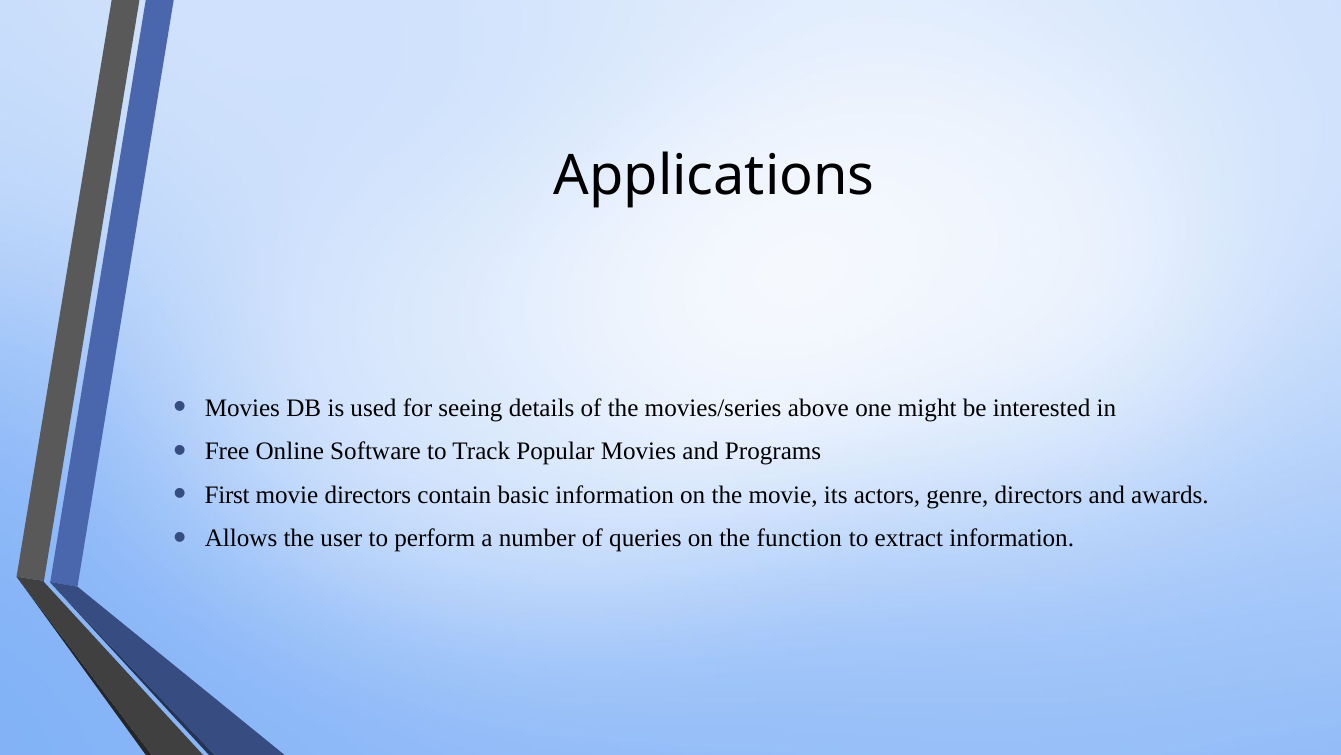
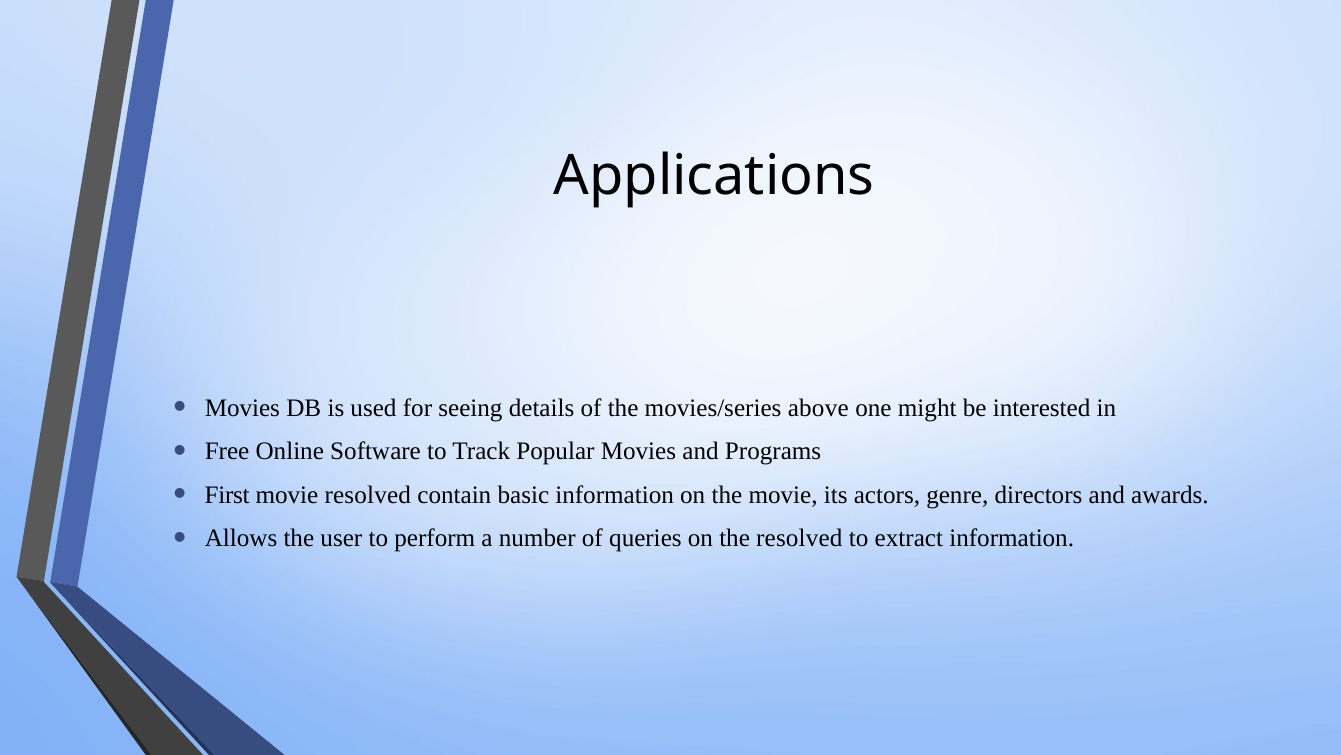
movie directors: directors -> resolved
the function: function -> resolved
